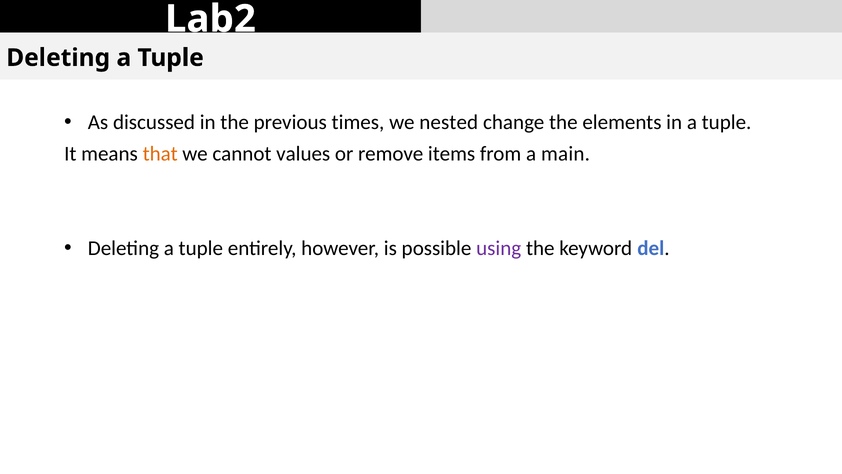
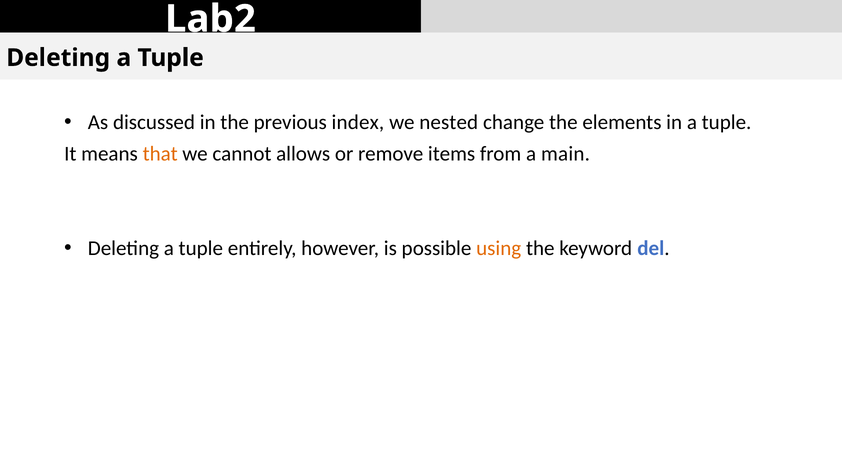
times: times -> index
values: values -> allows
using colour: purple -> orange
